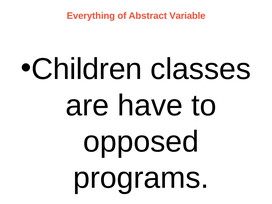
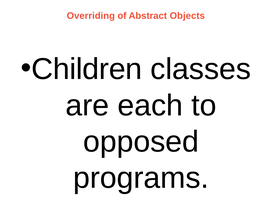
Everything: Everything -> Overriding
Variable: Variable -> Objects
have: have -> each
